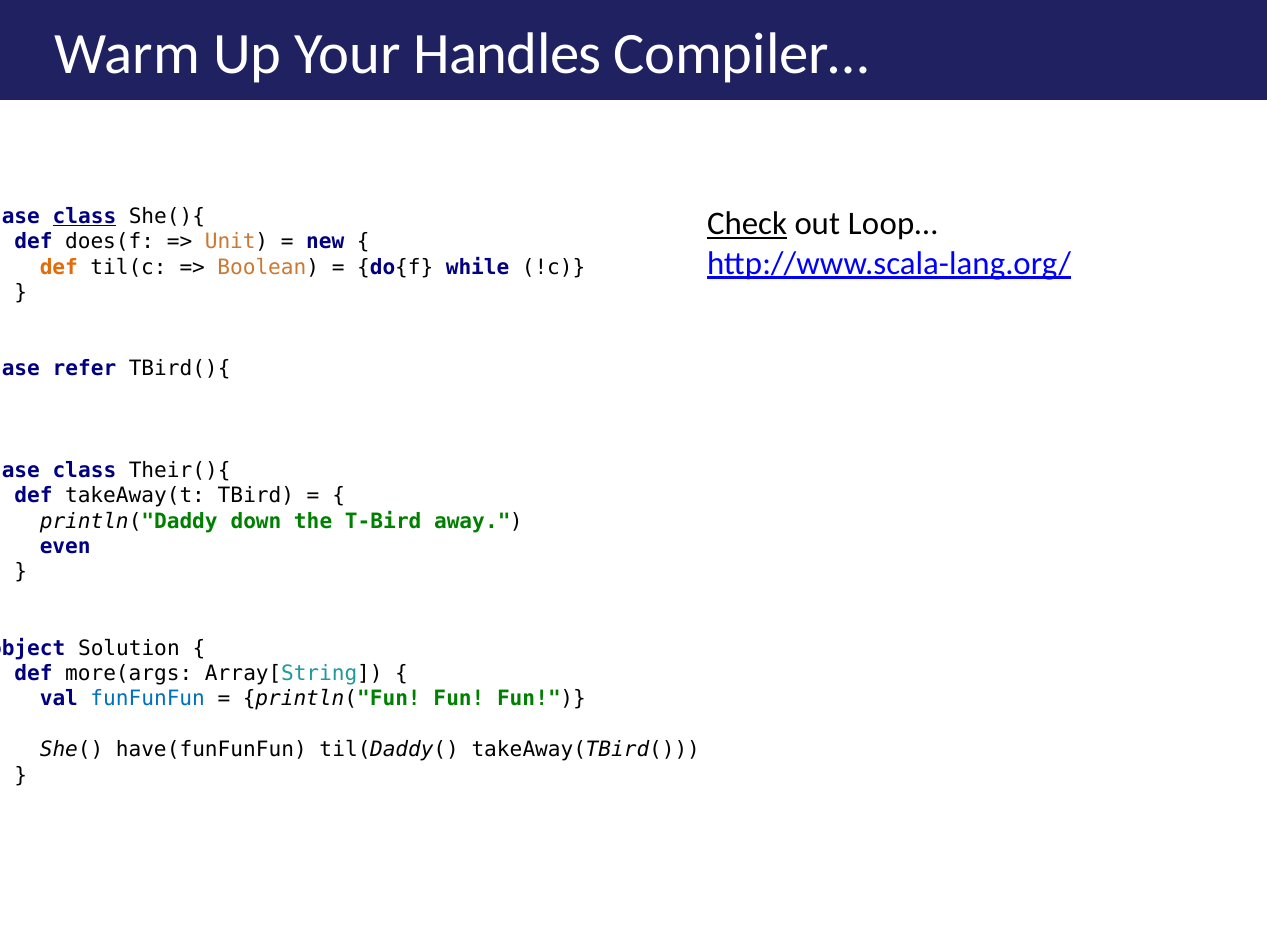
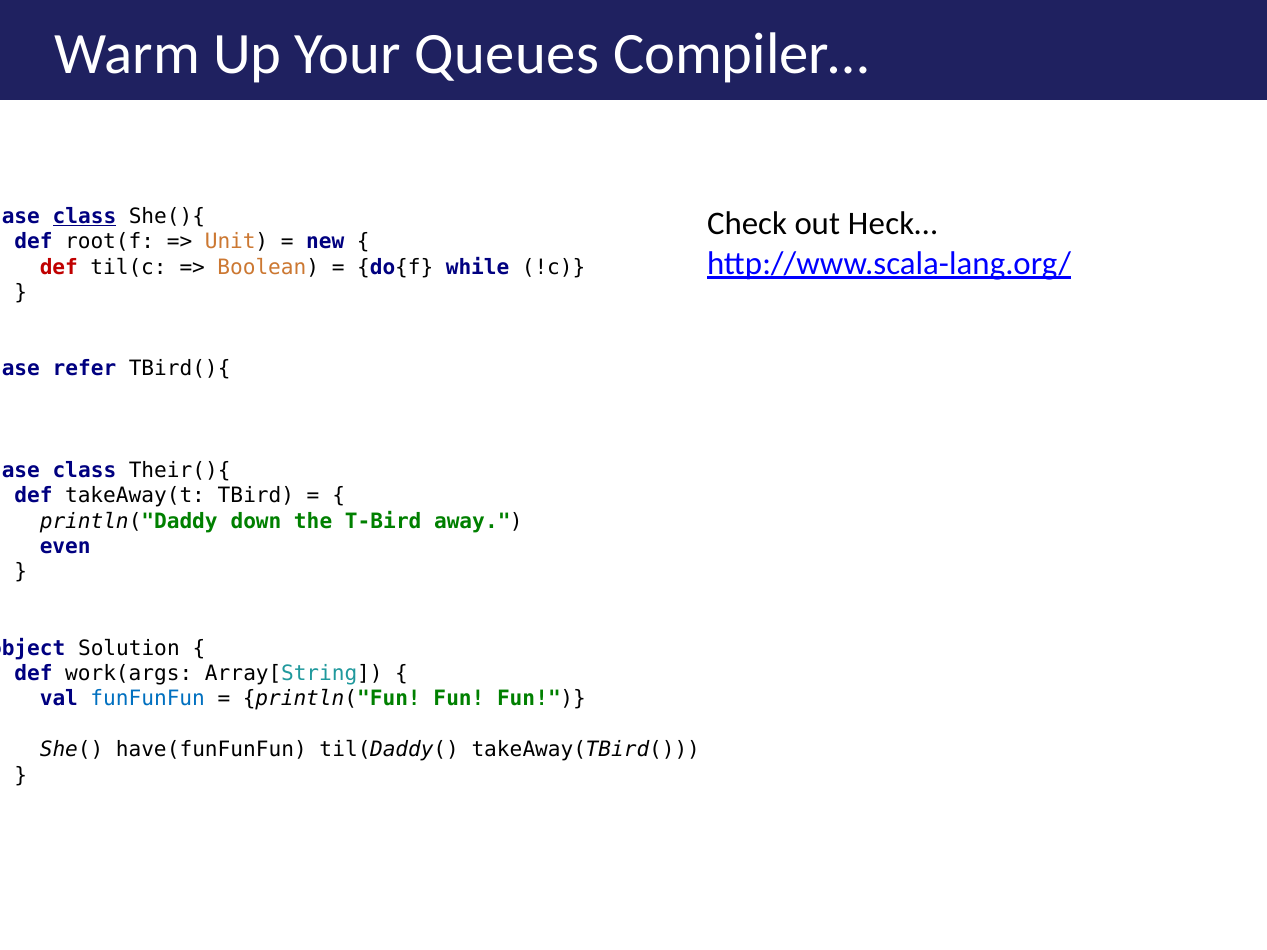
Handles: Handles -> Queues
Check underline: present -> none
Loop…: Loop… -> Heck…
does(f: does(f -> root(f
def at (59, 267) colour: orange -> red
more(args: more(args -> work(args
